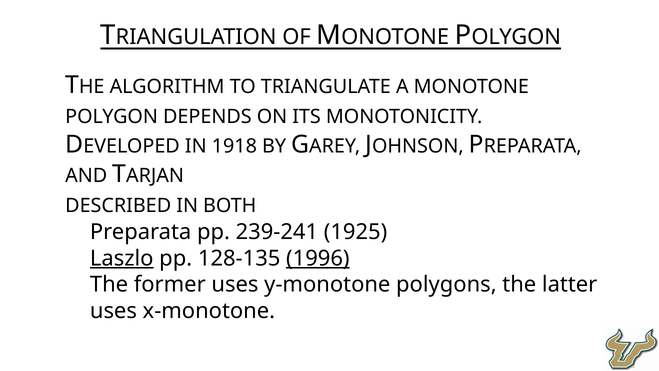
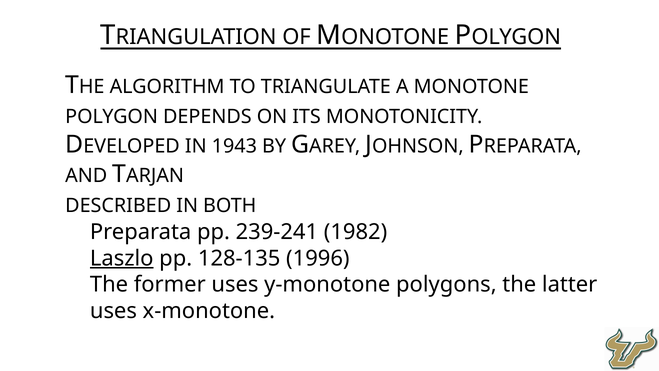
1918: 1918 -> 1943
1925: 1925 -> 1982
1996 underline: present -> none
